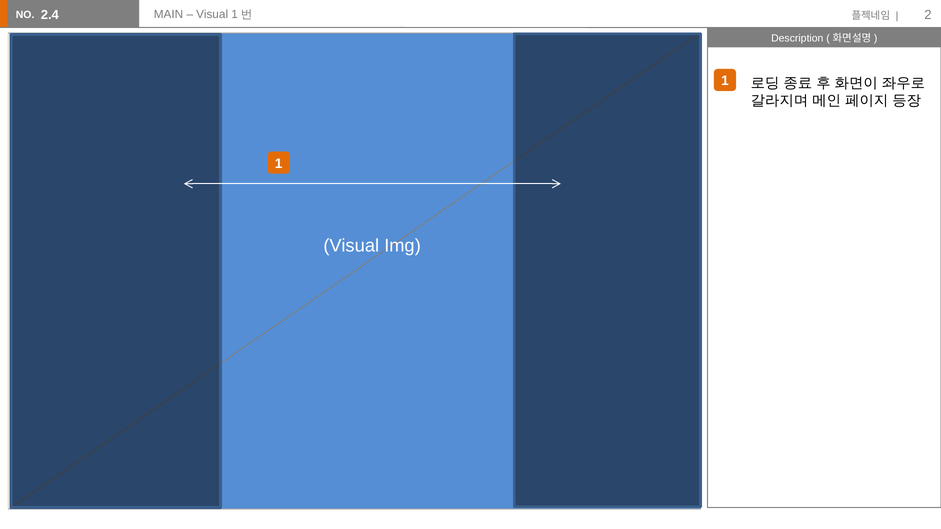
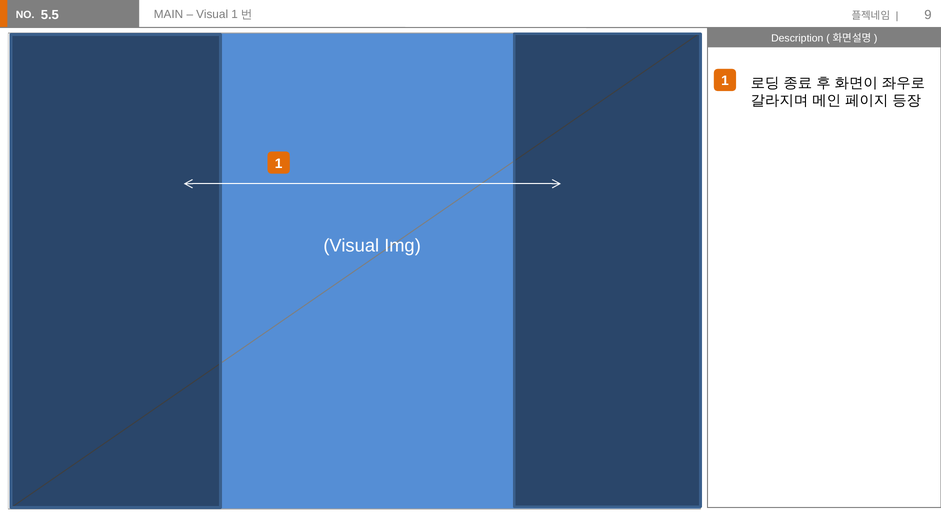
2.4: 2.4 -> 5.5
2: 2 -> 9
